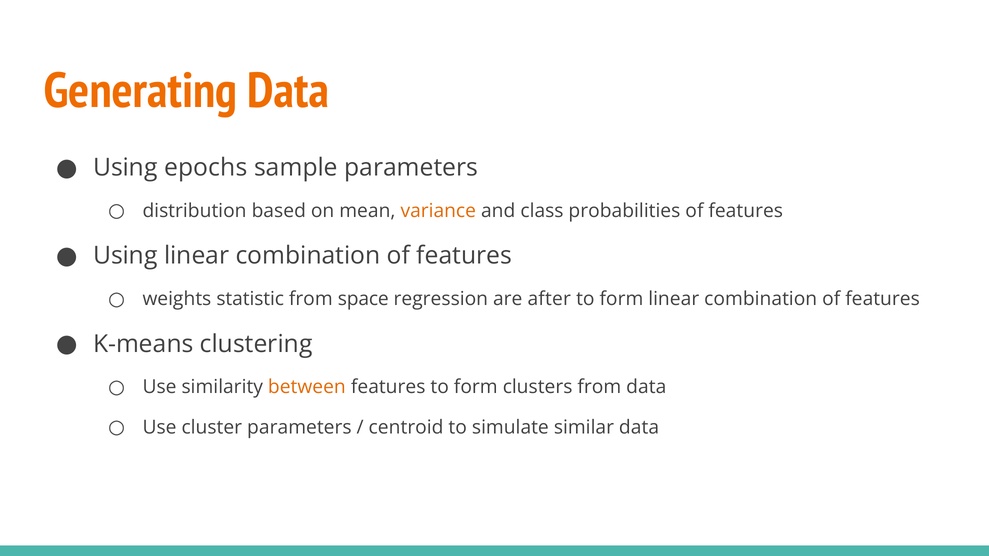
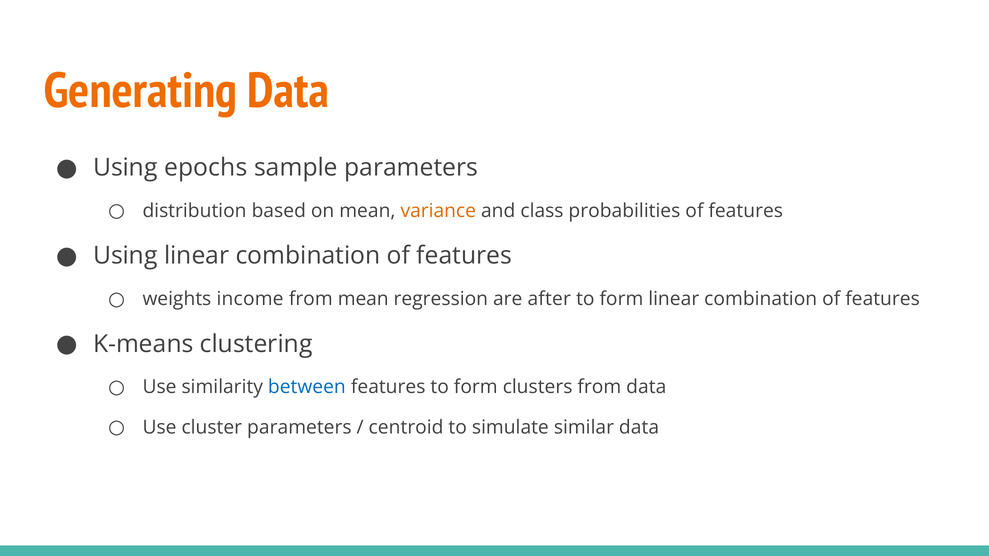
statistic: statistic -> income
from space: space -> mean
between colour: orange -> blue
